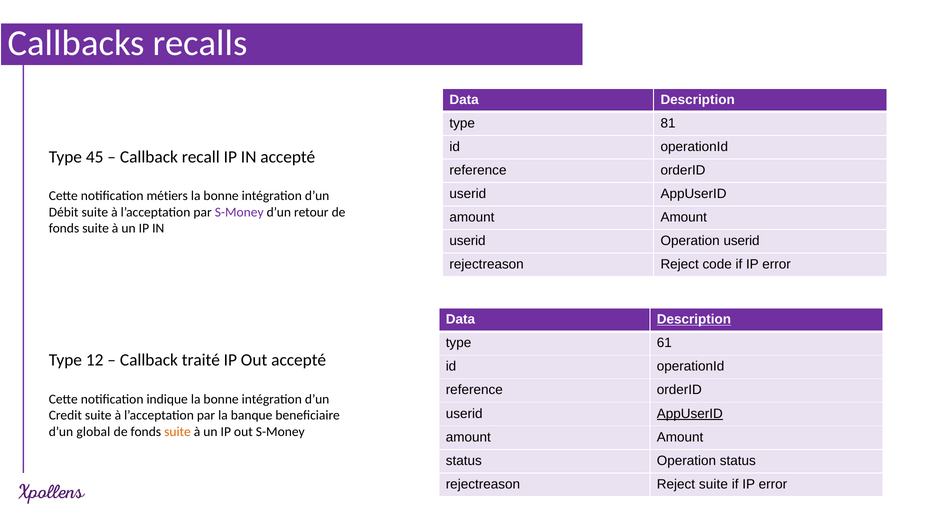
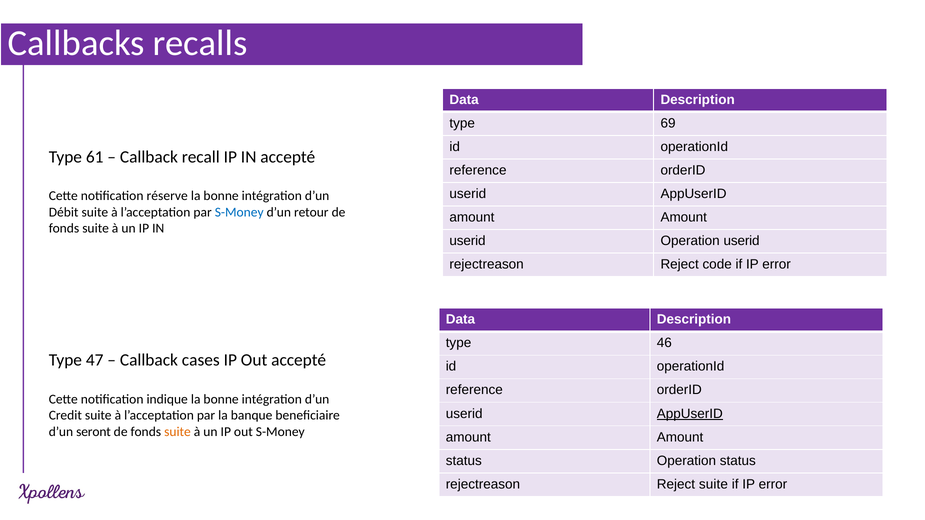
81: 81 -> 69
45: 45 -> 61
métiers: métiers -> réserve
S-Money at (239, 212) colour: purple -> blue
Description at (694, 320) underline: present -> none
61: 61 -> 46
12: 12 -> 47
traité: traité -> cases
global: global -> seront
